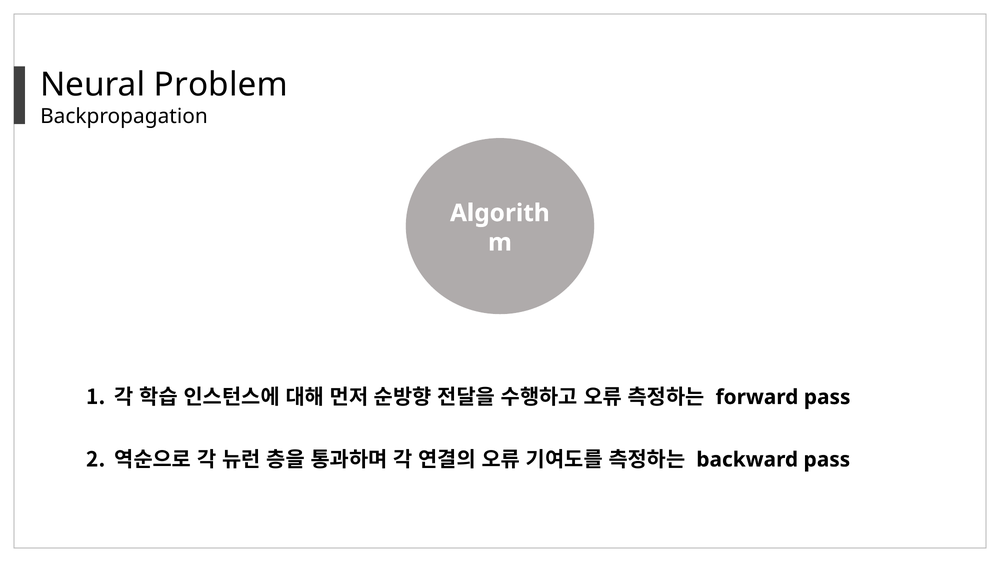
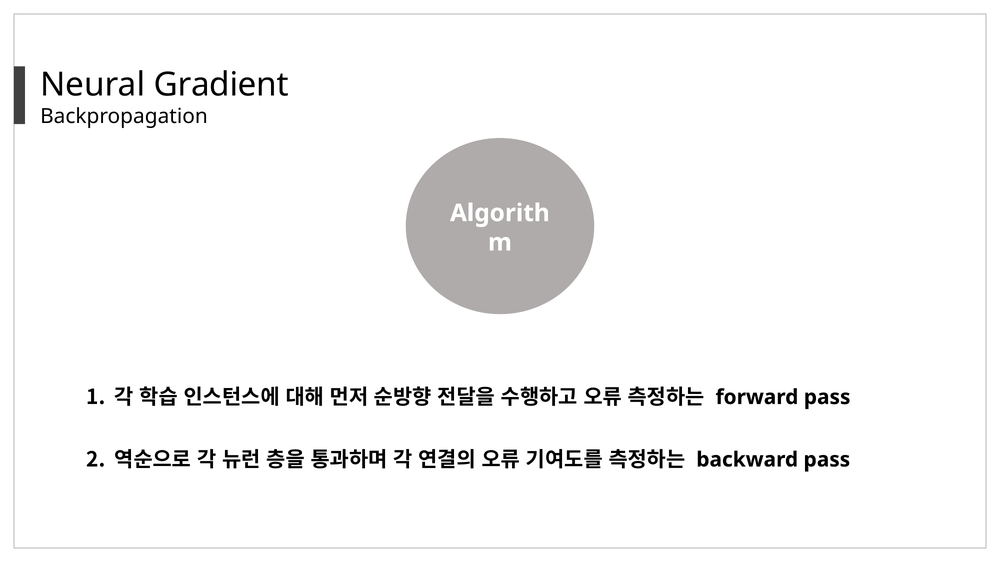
Problem: Problem -> Gradient
